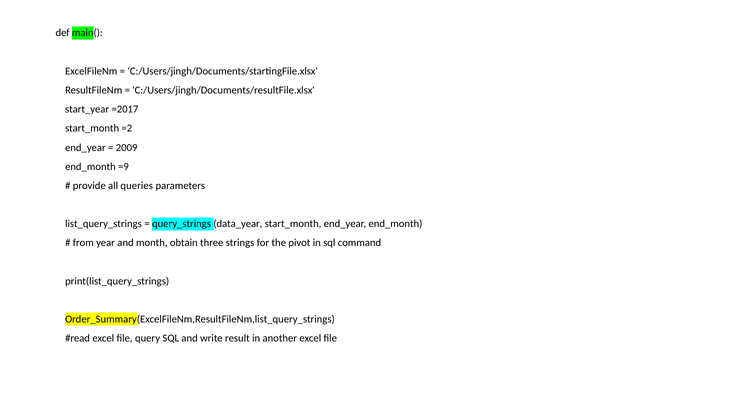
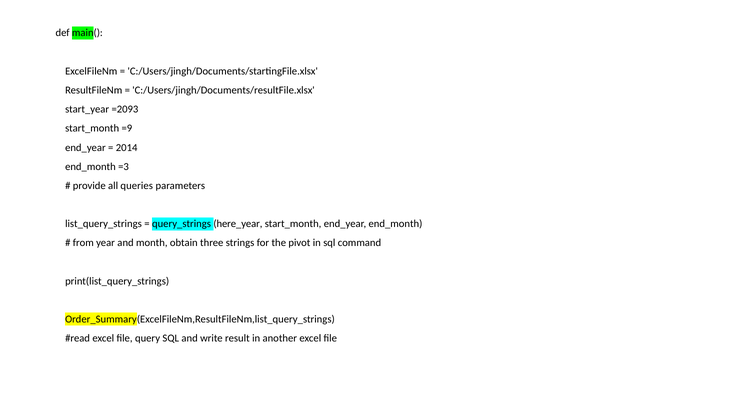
=2017: =2017 -> =2093
=2: =2 -> =9
2009: 2009 -> 2014
=9: =9 -> =3
data_year: data_year -> here_year
